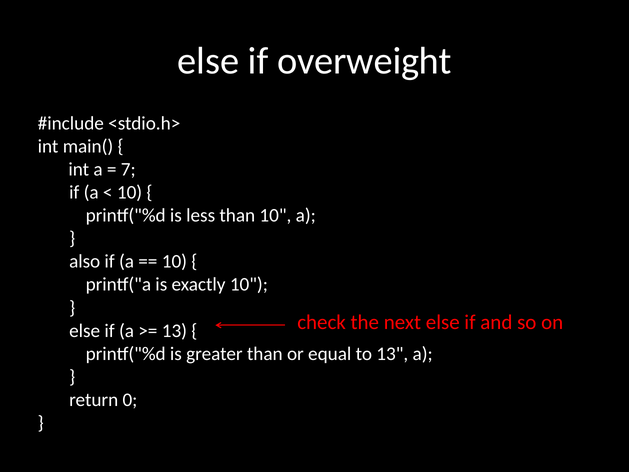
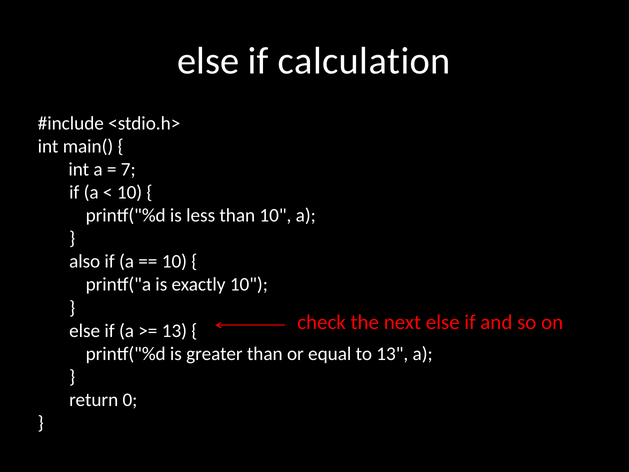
overweight: overweight -> calculation
